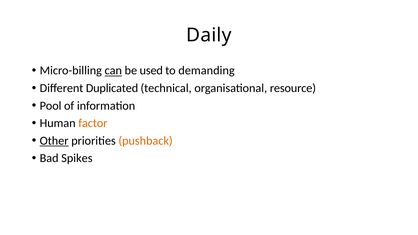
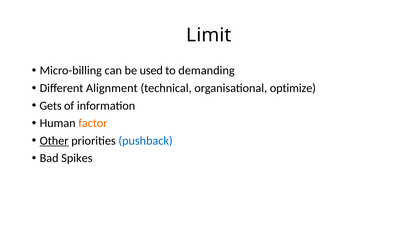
Daily: Daily -> Limit
can underline: present -> none
Duplicated: Duplicated -> Alignment
resource: resource -> optimize
Pool: Pool -> Gets
pushback colour: orange -> blue
